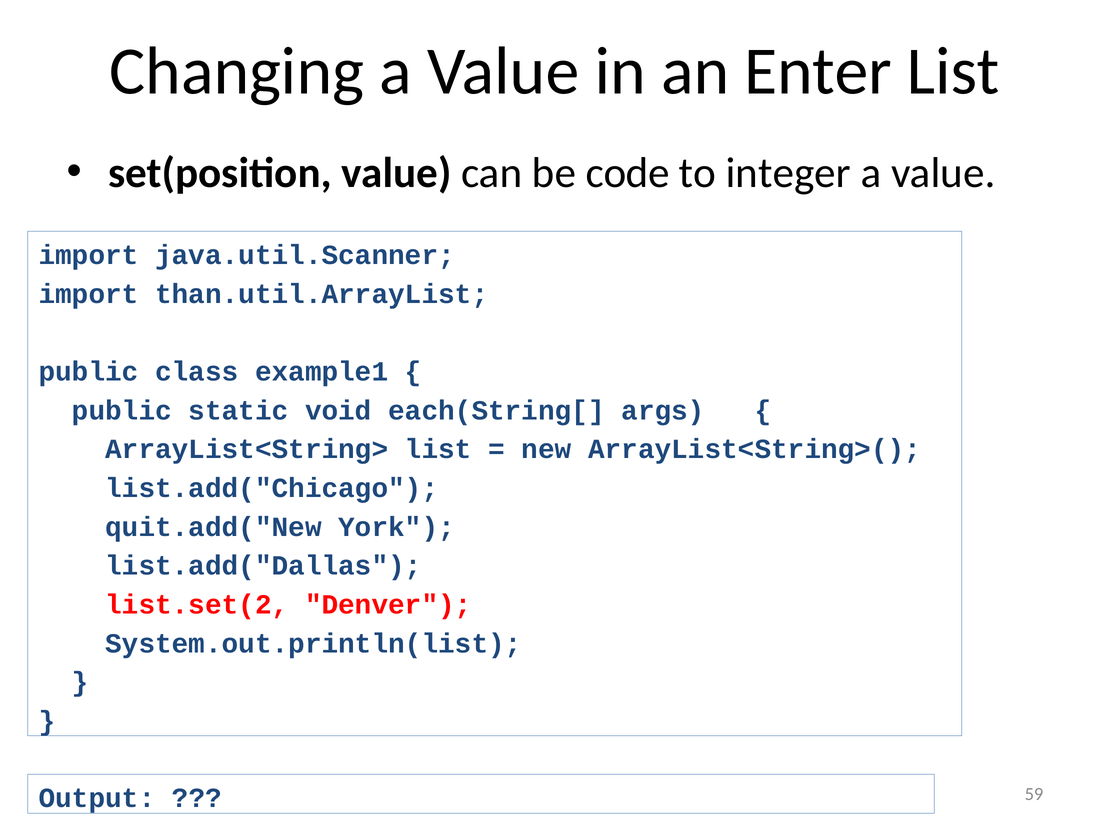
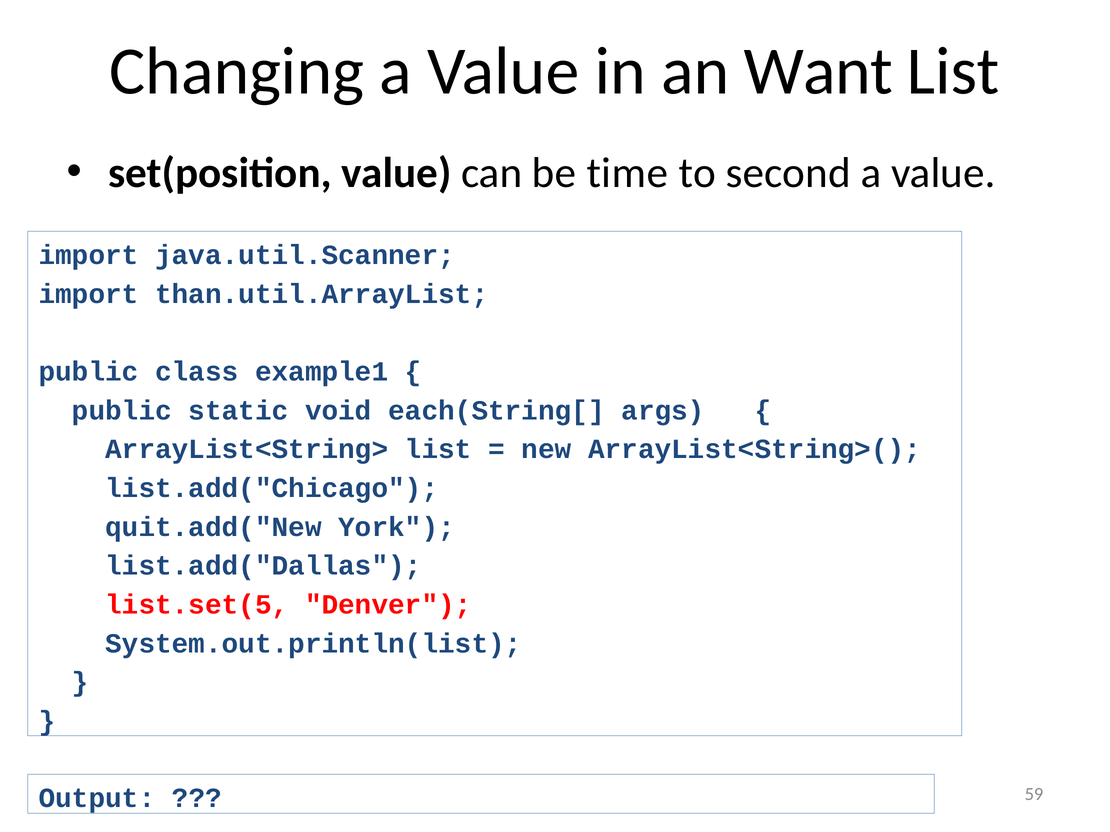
Enter: Enter -> Want
code: code -> time
integer: integer -> second
list.set(2: list.set(2 -> list.set(5
